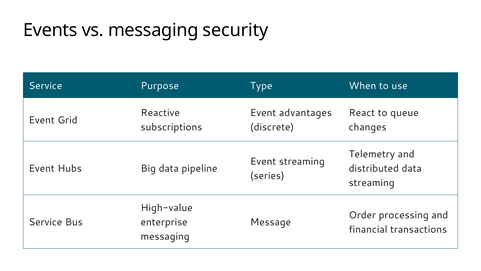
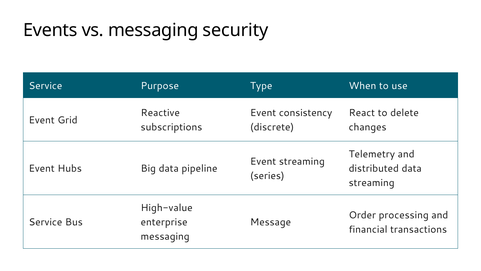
advantages: advantages -> consistency
queue: queue -> delete
